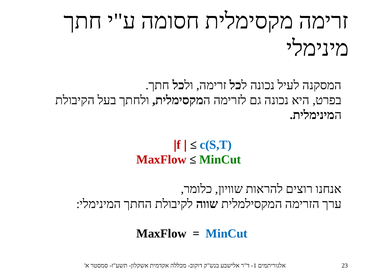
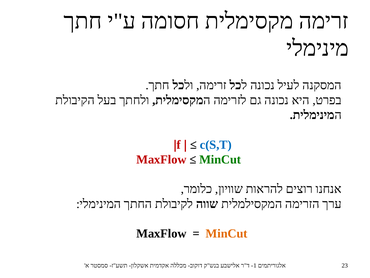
MinCut at (227, 233) colour: blue -> orange
